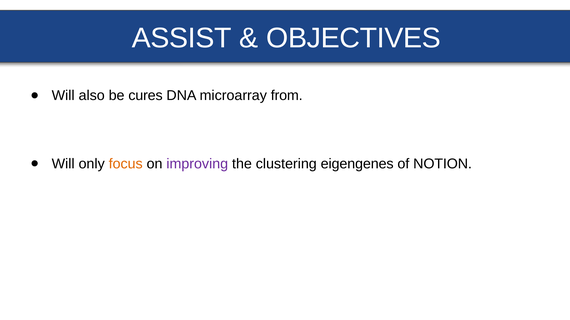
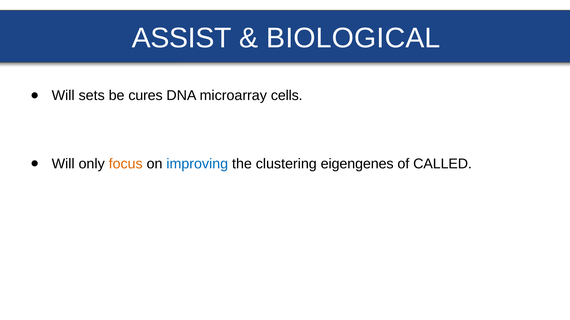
OBJECTIVES: OBJECTIVES -> BIOLOGICAL
also: also -> sets
from: from -> cells
improving colour: purple -> blue
NOTION: NOTION -> CALLED
